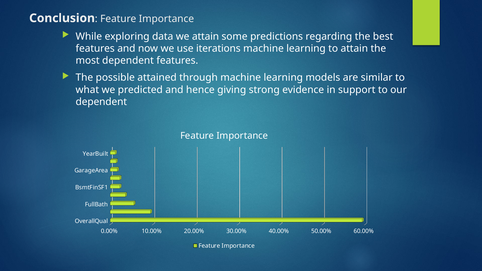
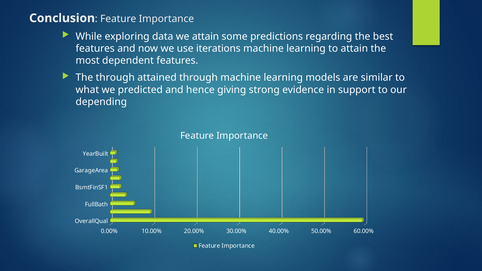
The possible: possible -> through
dependent at (101, 102): dependent -> depending
